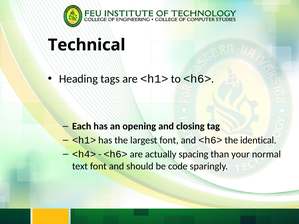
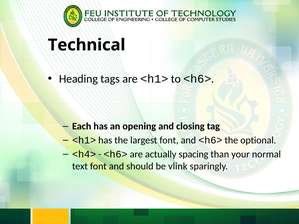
identical: identical -> optional
code: code -> vlink
